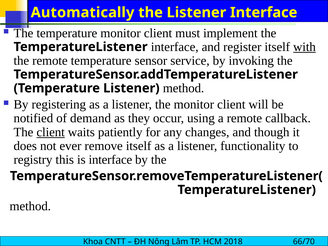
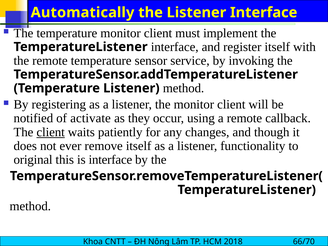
with underline: present -> none
demand: demand -> activate
registry: registry -> original
